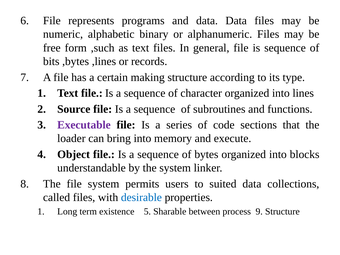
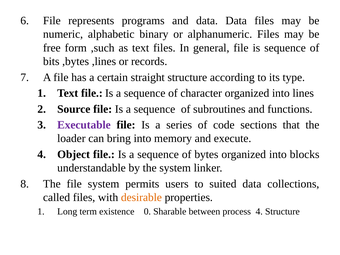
making: making -> straight
desirable colour: blue -> orange
5: 5 -> 0
process 9: 9 -> 4
